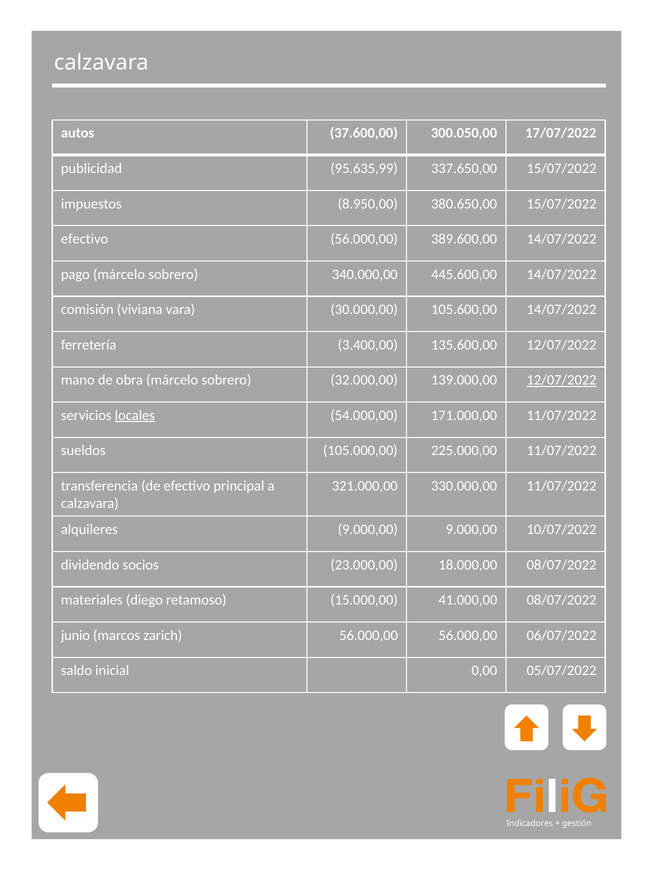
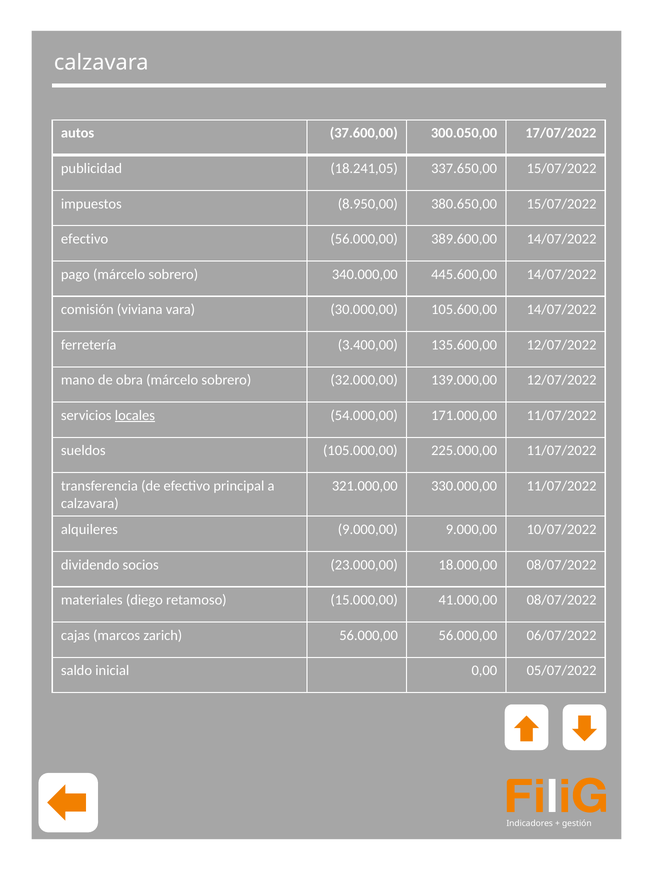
95.635,99: 95.635,99 -> 18.241,05
12/07/2022 at (562, 380) underline: present -> none
junio: junio -> cajas
